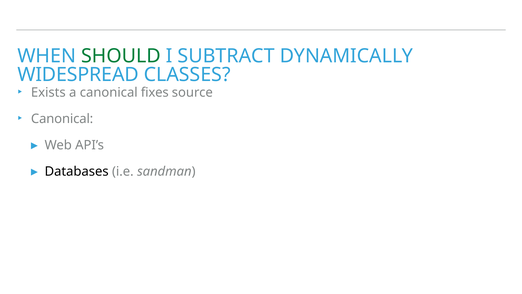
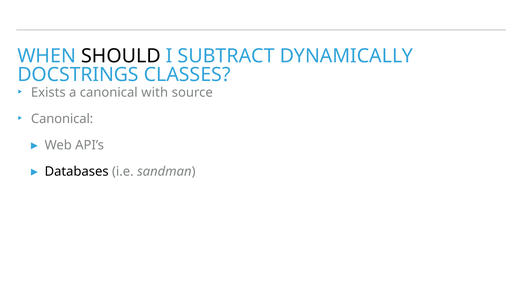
SHOULD colour: green -> black
WIDESPREAD: WIDESPREAD -> DOCSTRINGS
fixes: fixes -> with
